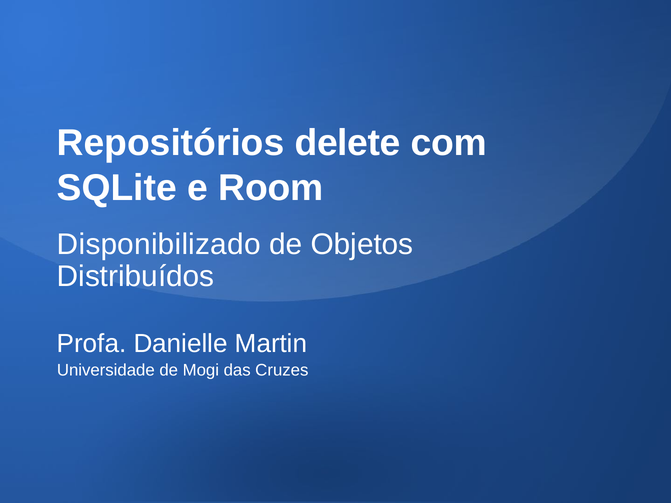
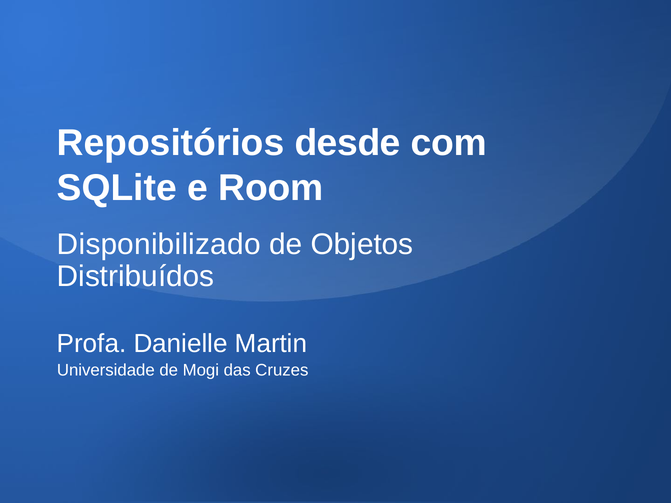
delete: delete -> desde
